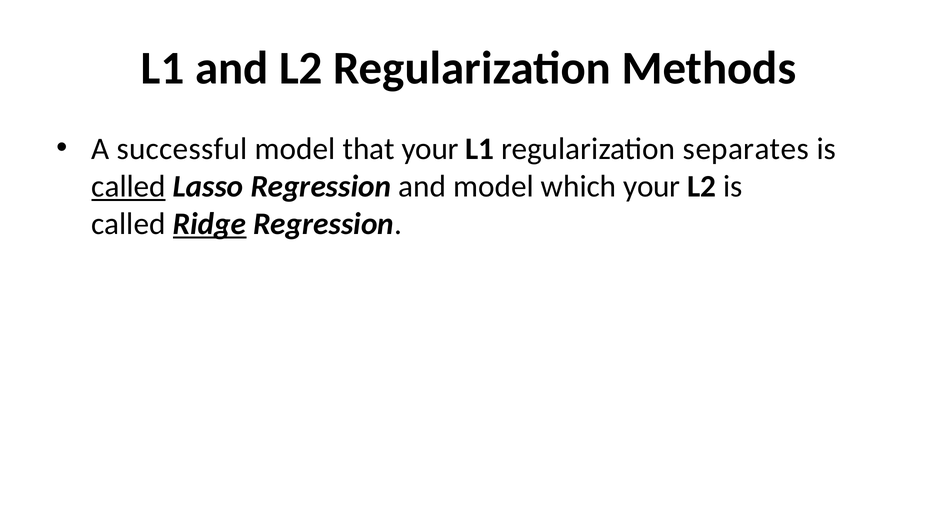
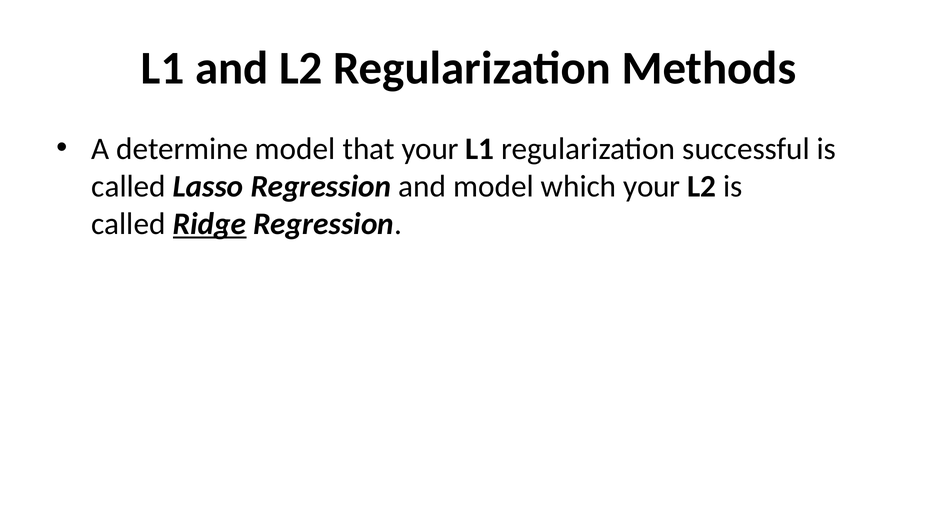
successful: successful -> determine
separates: separates -> successful
called at (129, 186) underline: present -> none
